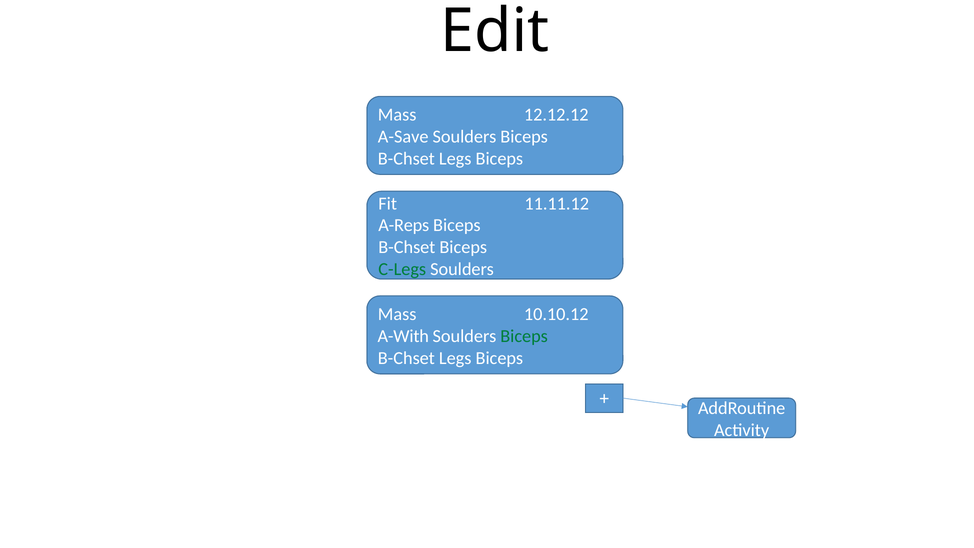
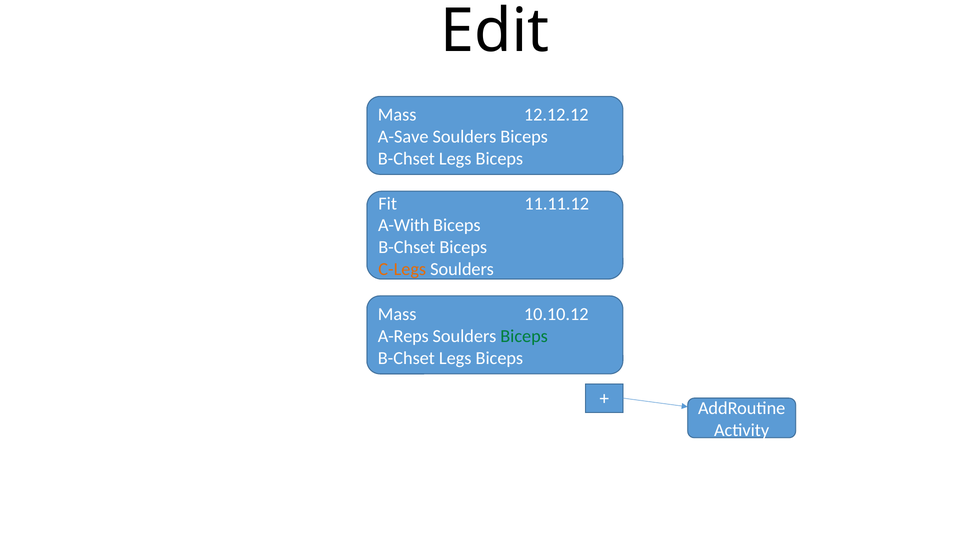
A-Reps: A-Reps -> A-With
C-Legs colour: green -> orange
A-With: A-With -> A-Reps
